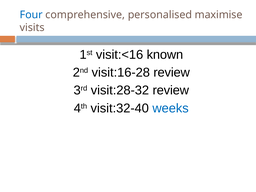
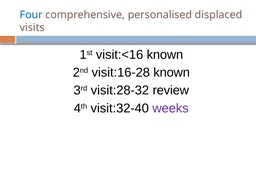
maximise: maximise -> displaced
visit:16-28 review: review -> known
weeks colour: blue -> purple
